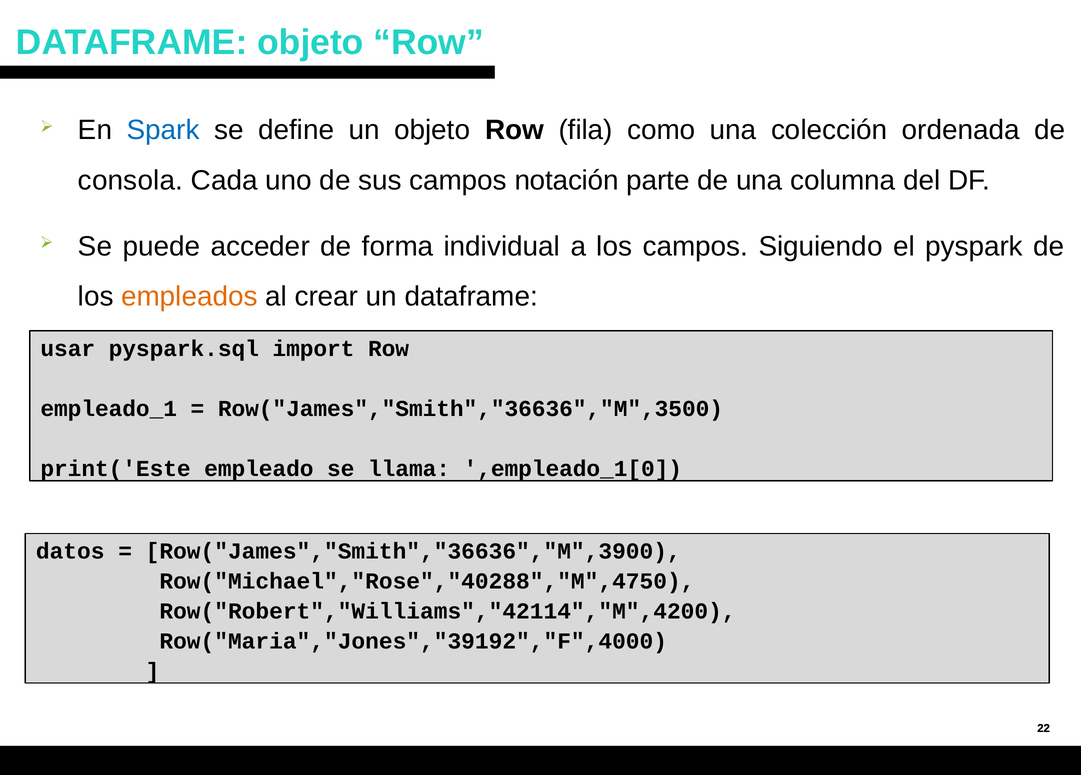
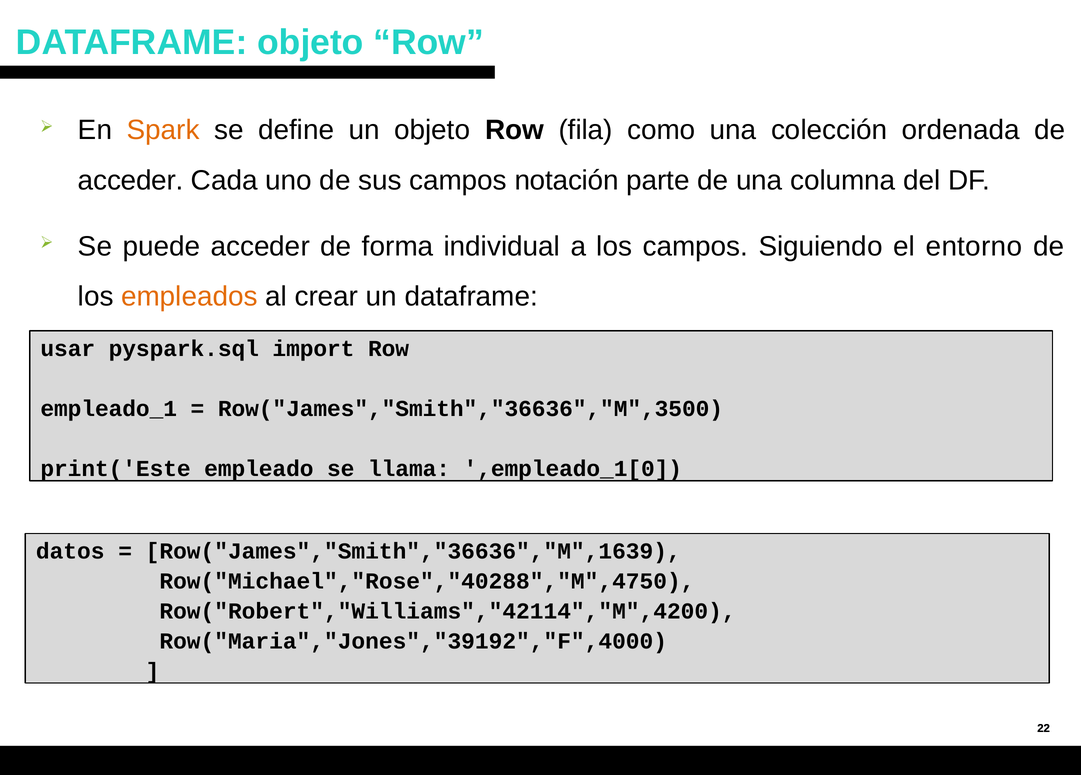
Spark colour: blue -> orange
consola at (131, 180): consola -> acceder
pyspark: pyspark -> entorno
Row("James","Smith","36636","M",3900: Row("James","Smith","36636","M",3900 -> Row("James","Smith","36636","M",1639
